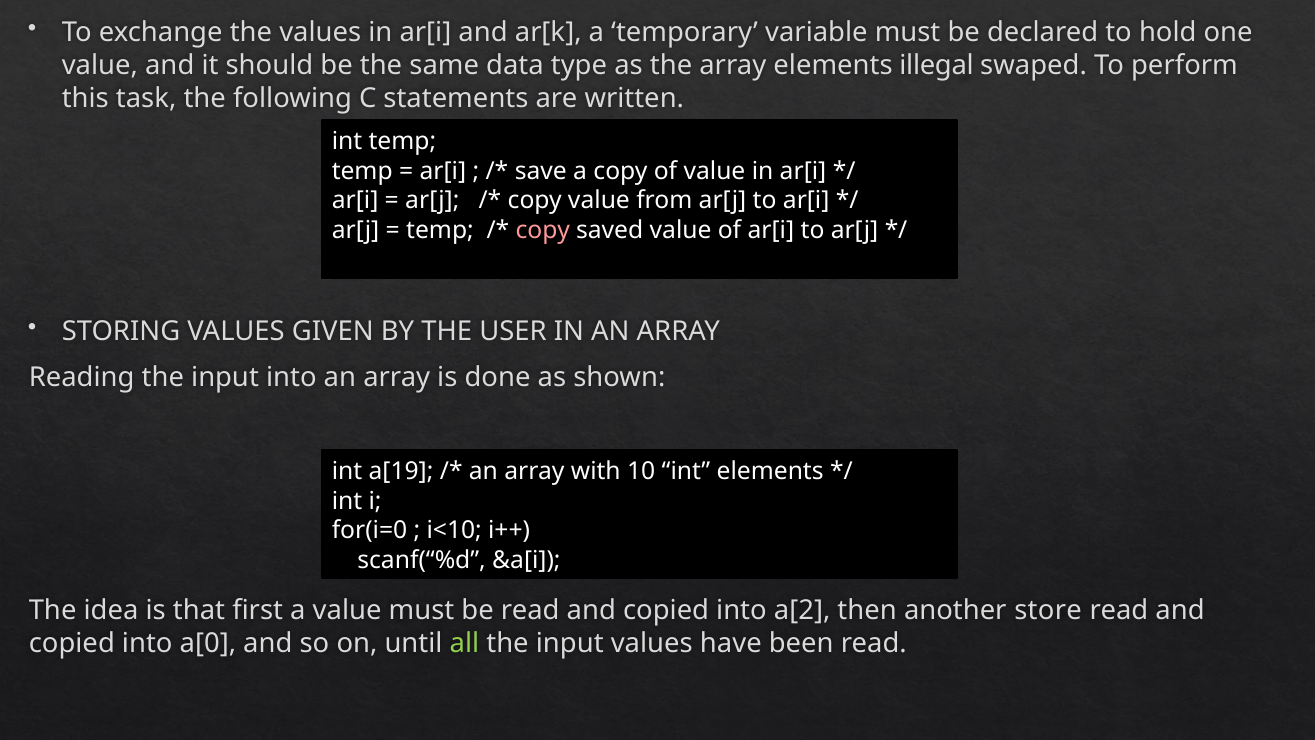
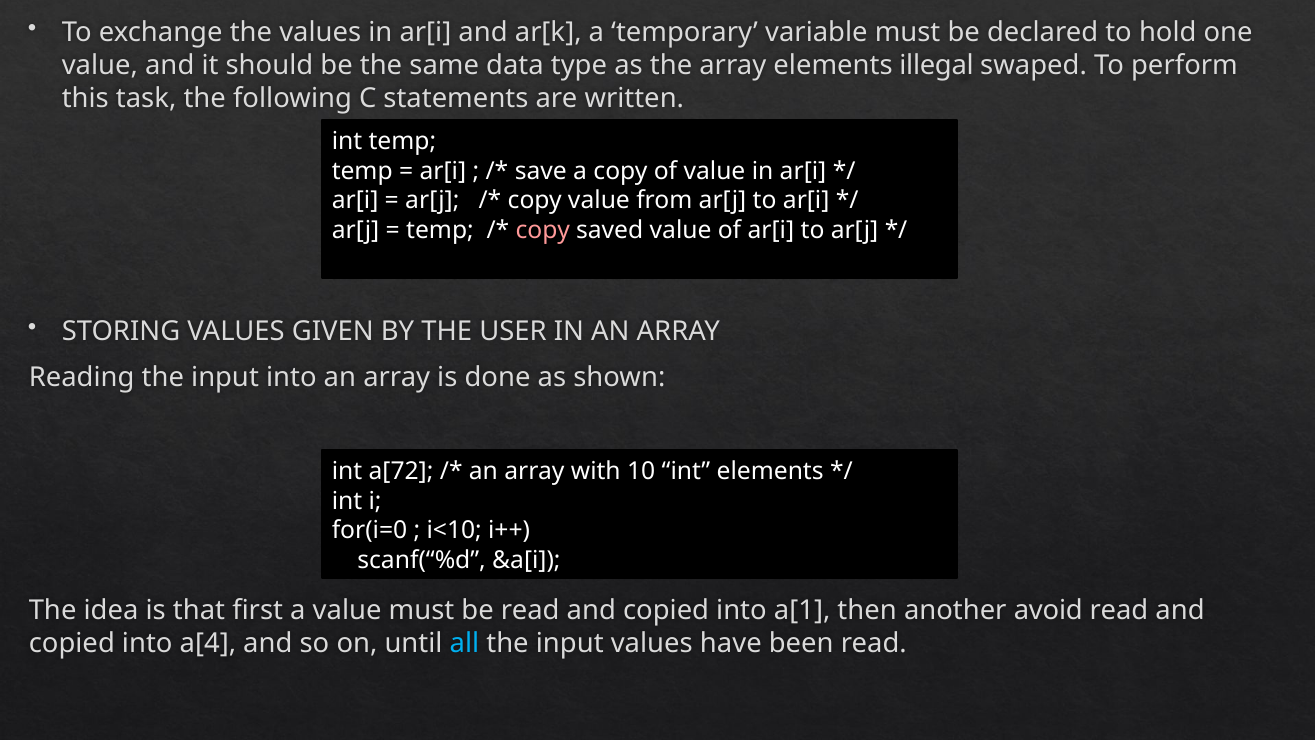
a[19: a[19 -> a[72
a[2: a[2 -> a[1
store: store -> avoid
a[0: a[0 -> a[4
all colour: light green -> light blue
